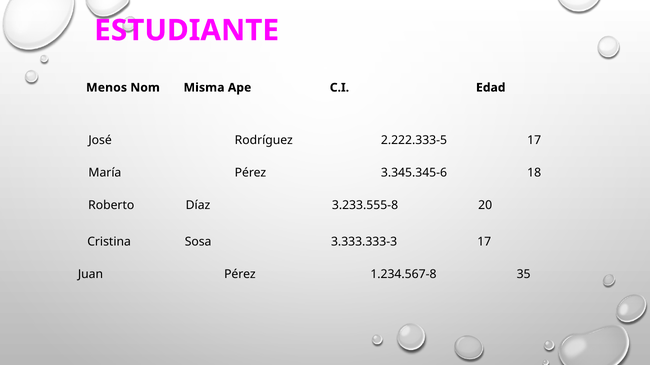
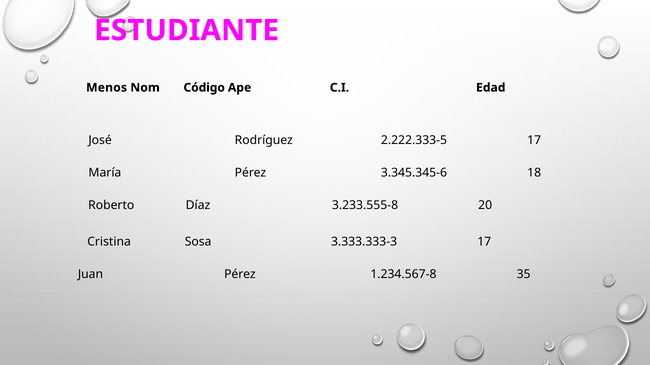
Misma: Misma -> Código
